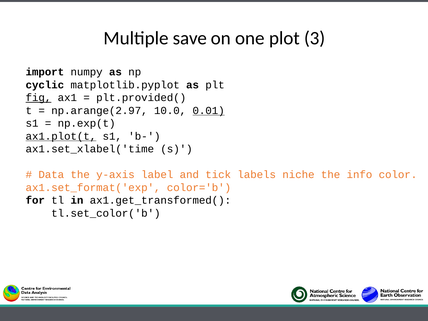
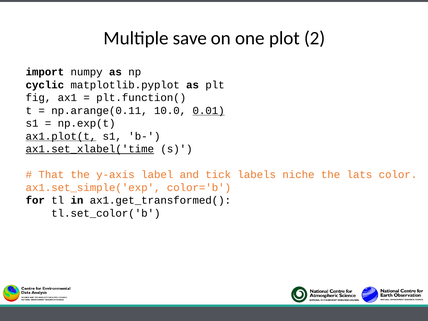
3: 3 -> 2
fig underline: present -> none
plt.provided(: plt.provided( -> plt.function(
np.arange(2.97: np.arange(2.97 -> np.arange(0.11
ax1.set_xlabel('time underline: none -> present
Data: Data -> That
info: info -> lats
ax1.set_format('exp: ax1.set_format('exp -> ax1.set_simple('exp
